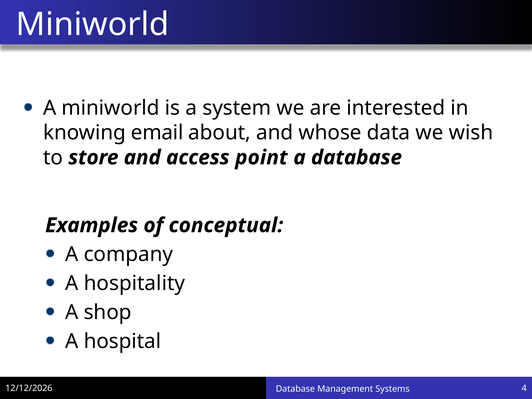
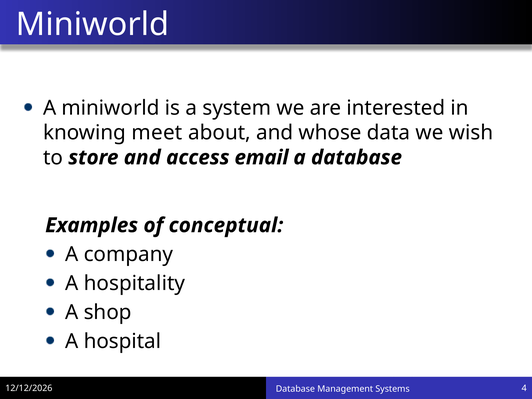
email: email -> meet
point: point -> email
